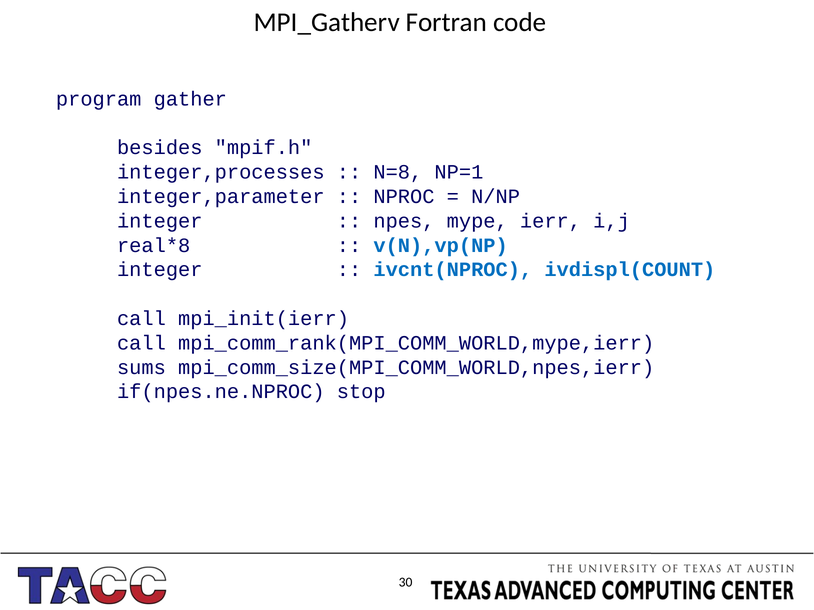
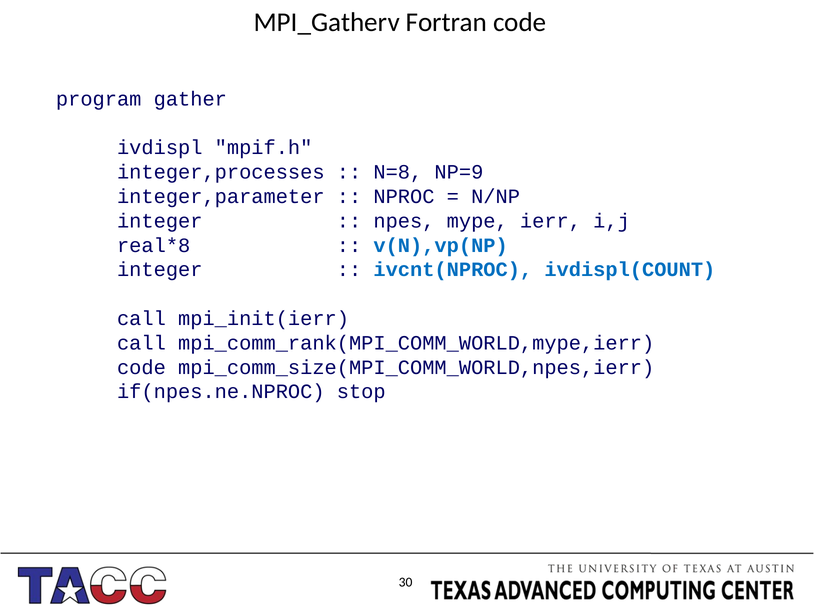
besides: besides -> ivdispl
NP=1: NP=1 -> NP=9
sums at (141, 368): sums -> code
